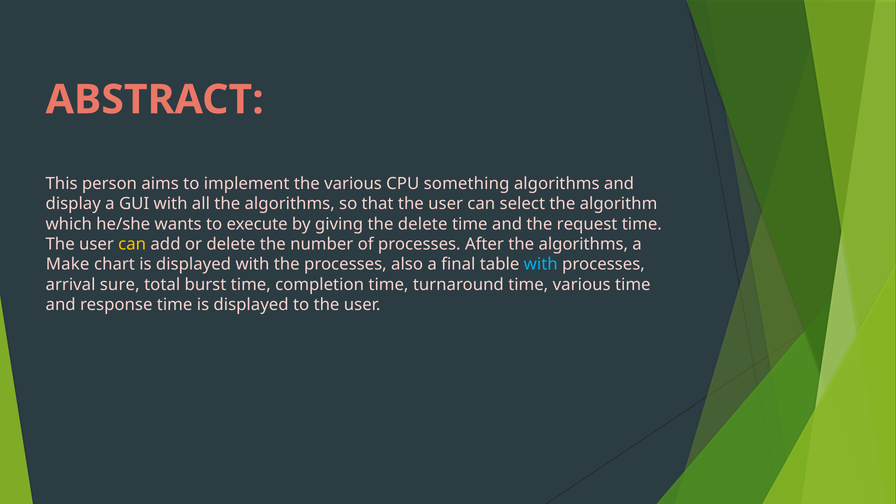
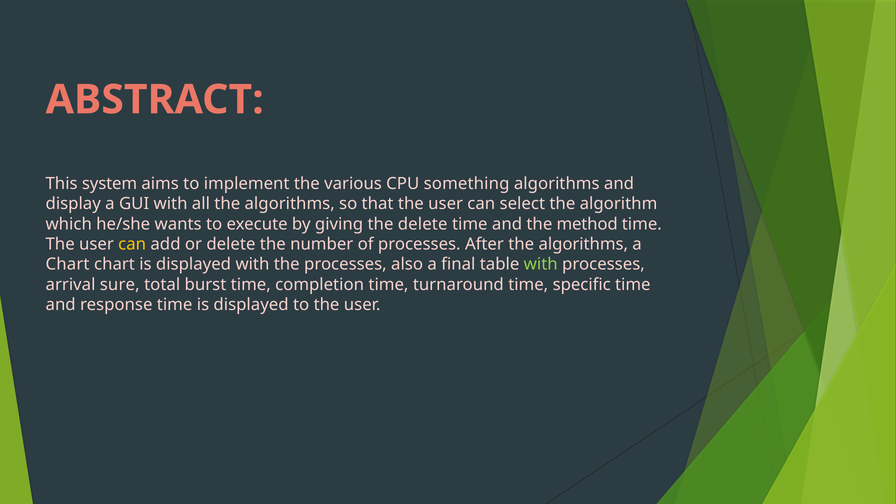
person: person -> system
request: request -> method
Make at (68, 264): Make -> Chart
with at (541, 264) colour: light blue -> light green
time various: various -> specific
